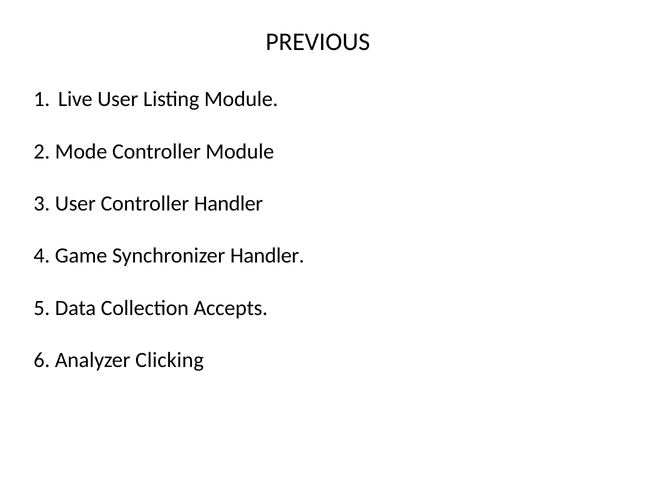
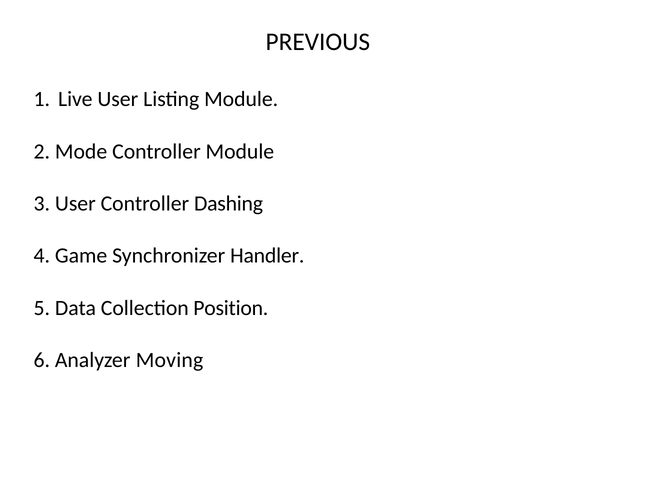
Controller Handler: Handler -> Dashing
Accepts: Accepts -> Position
Clicking: Clicking -> Moving
